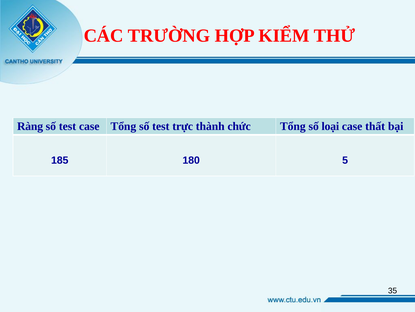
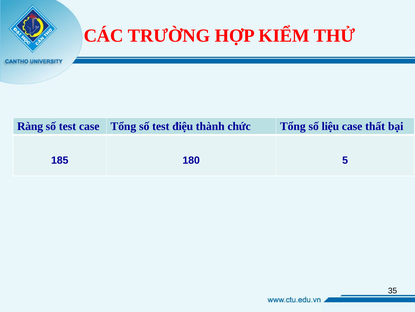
trực: trực -> điệu
loại: loại -> liệu
